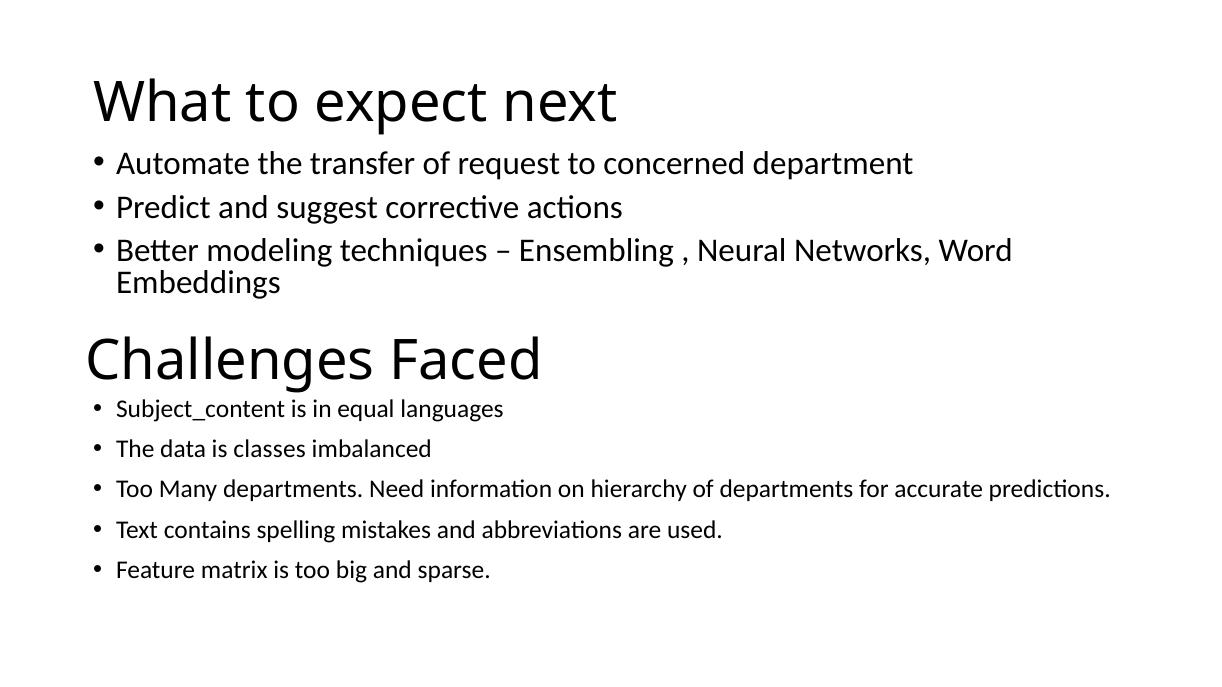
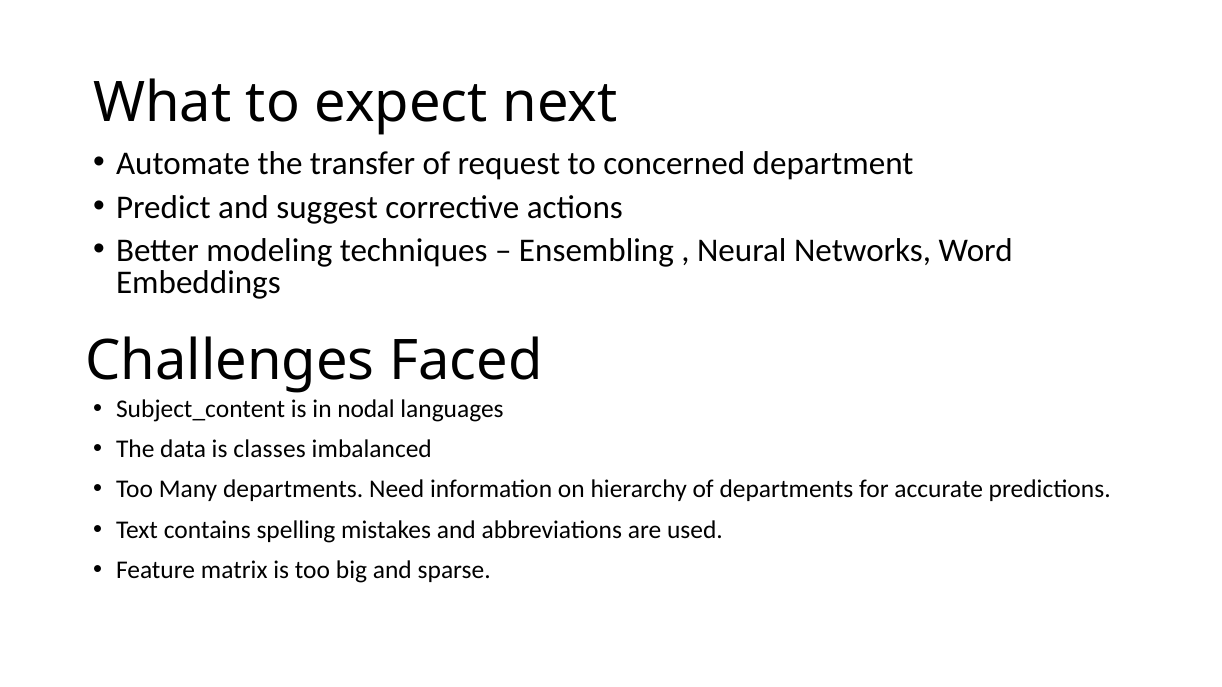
equal: equal -> nodal
